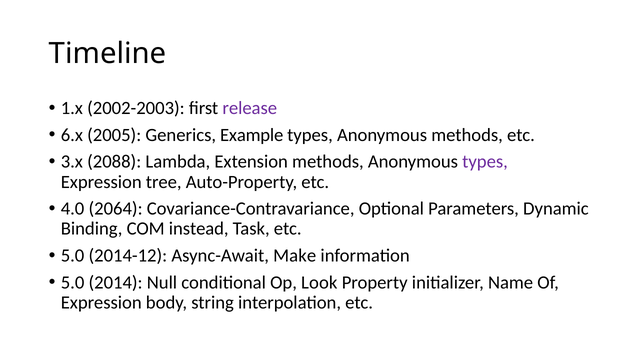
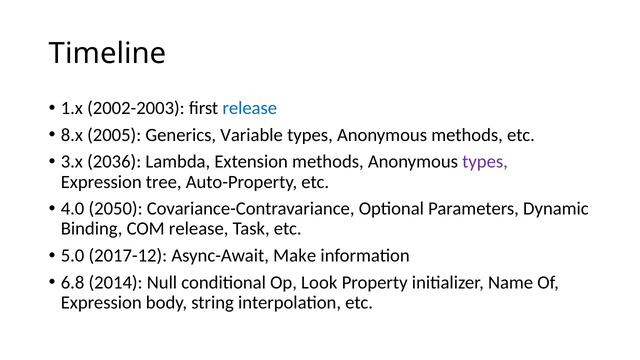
release at (250, 108) colour: purple -> blue
6.x: 6.x -> 8.x
Example: Example -> Variable
2088: 2088 -> 2036
2064: 2064 -> 2050
COM instead: instead -> release
2014-12: 2014-12 -> 2017-12
5.0 at (73, 282): 5.0 -> 6.8
